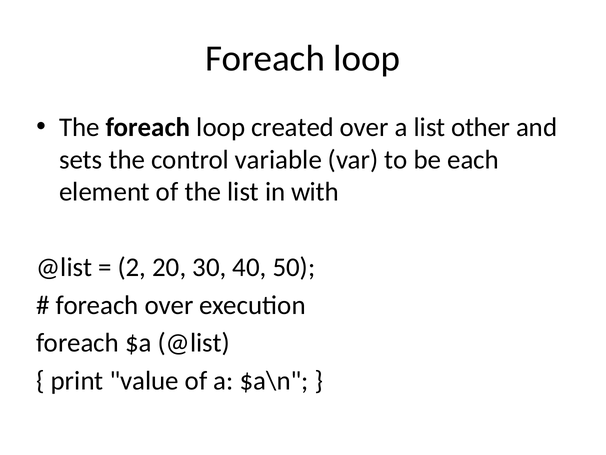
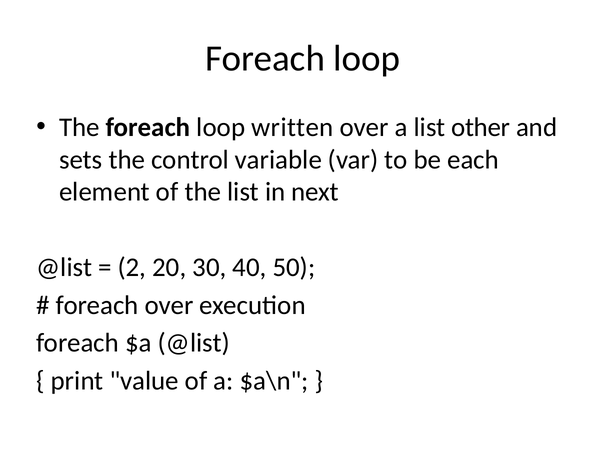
created: created -> written
with: with -> next
